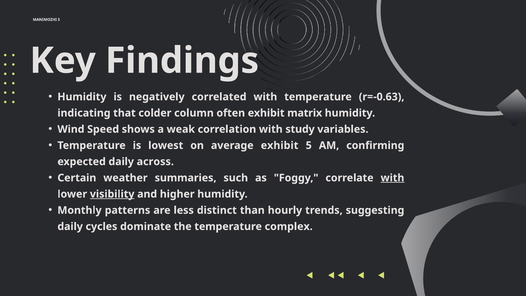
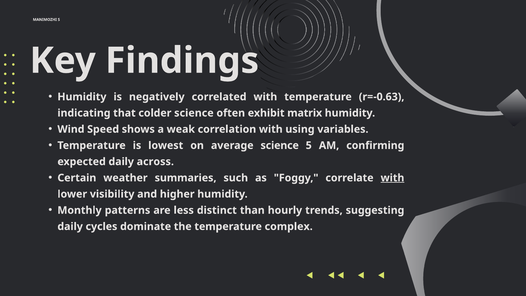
colder column: column -> science
study: study -> using
average exhibit: exhibit -> science
visibility underline: present -> none
